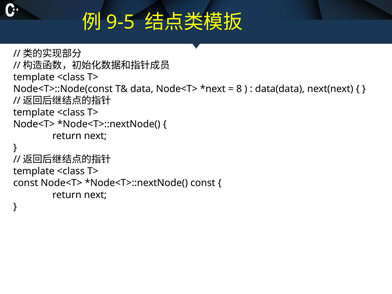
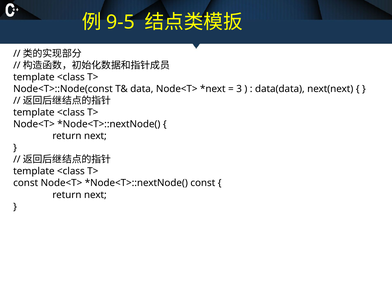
8: 8 -> 3
